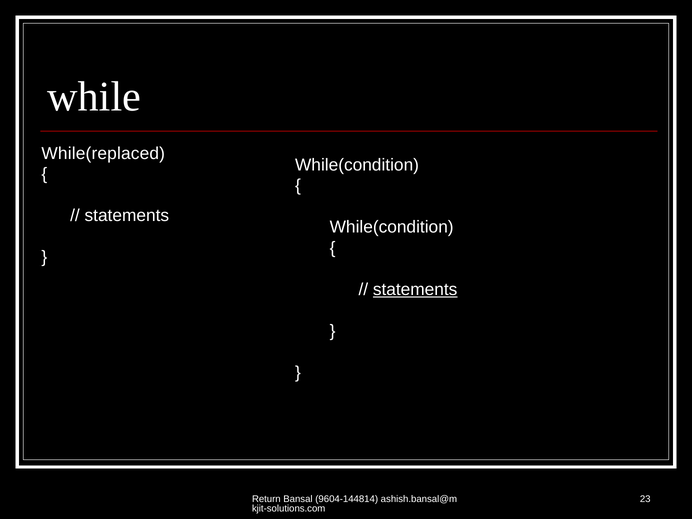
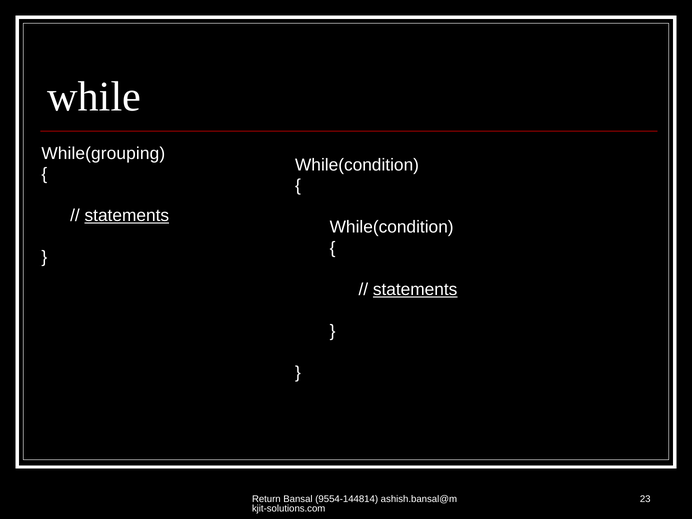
While(replaced: While(replaced -> While(grouping
statements at (127, 216) underline: none -> present
9604-144814: 9604-144814 -> 9554-144814
